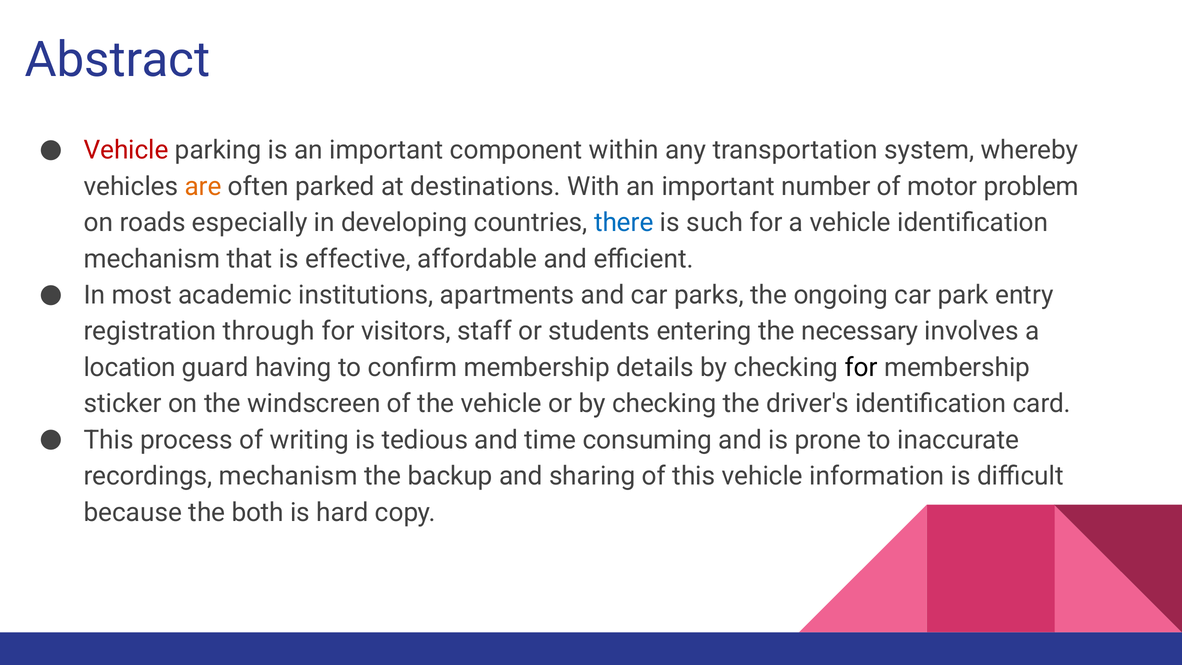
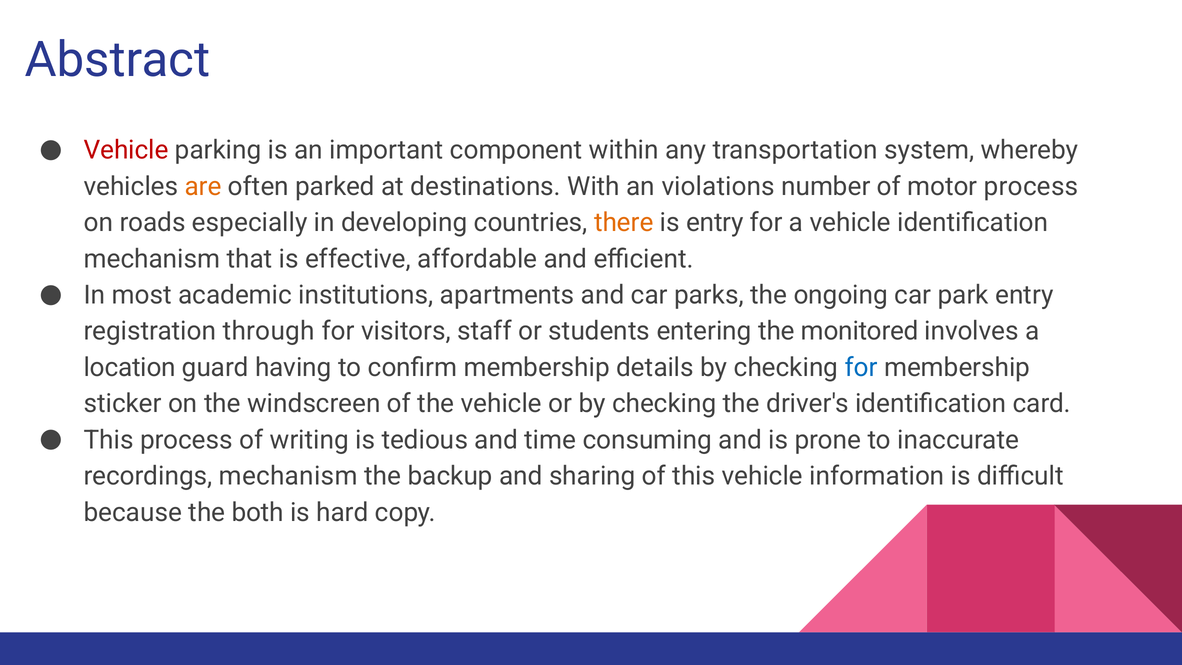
With an important: important -> violations
motor problem: problem -> process
there colour: blue -> orange
is such: such -> entry
necessary: necessary -> monitored
for at (861, 367) colour: black -> blue
